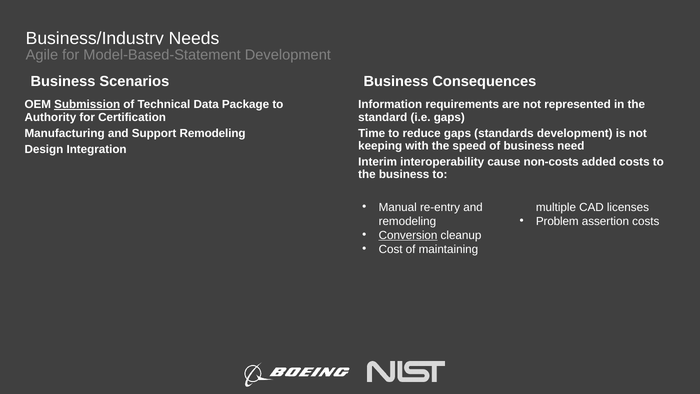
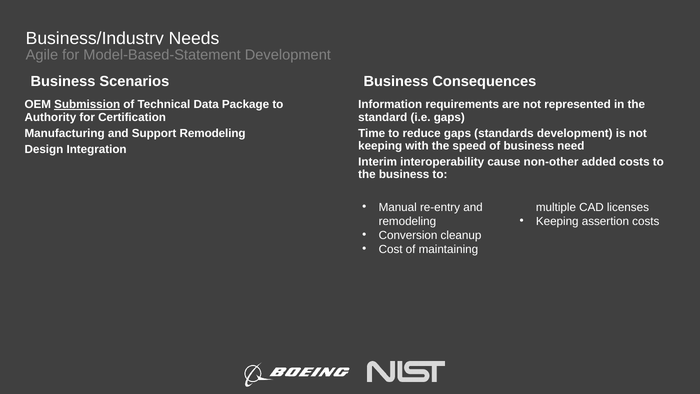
non-costs: non-costs -> non-other
Problem at (557, 221): Problem -> Keeping
Conversion underline: present -> none
